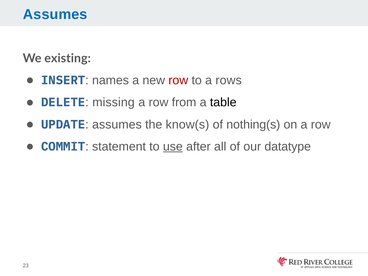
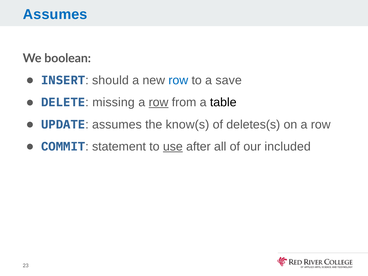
existing: existing -> boolean
names: names -> should
row at (178, 80) colour: red -> blue
rows: rows -> save
row at (159, 102) underline: none -> present
nothing(s: nothing(s -> deletes(s
datatype: datatype -> included
